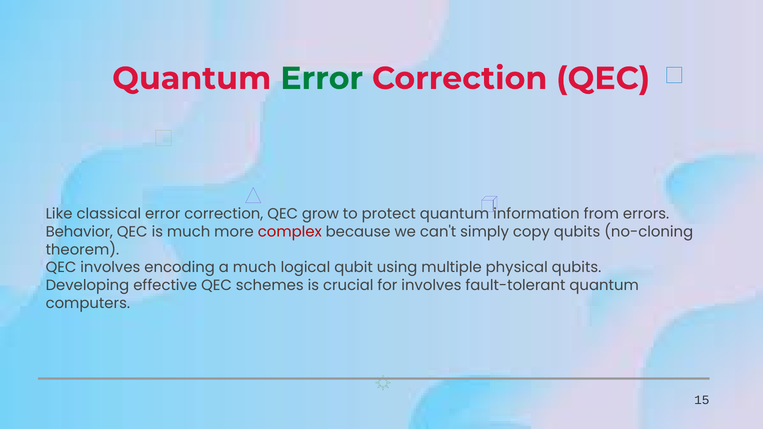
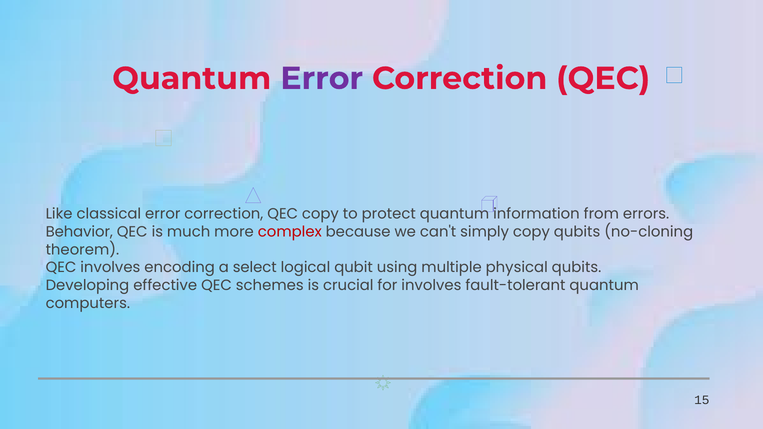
Error at (322, 78) colour: green -> purple
QEC grow: grow -> copy
a much: much -> select
